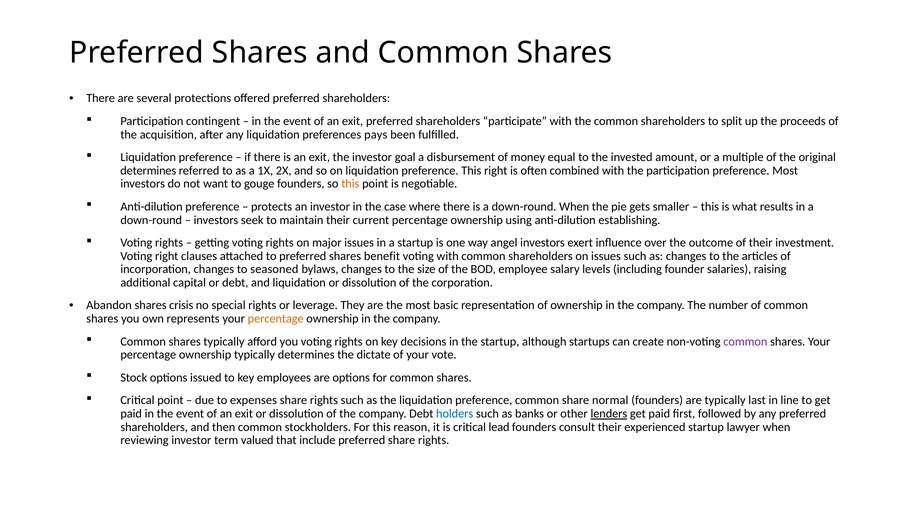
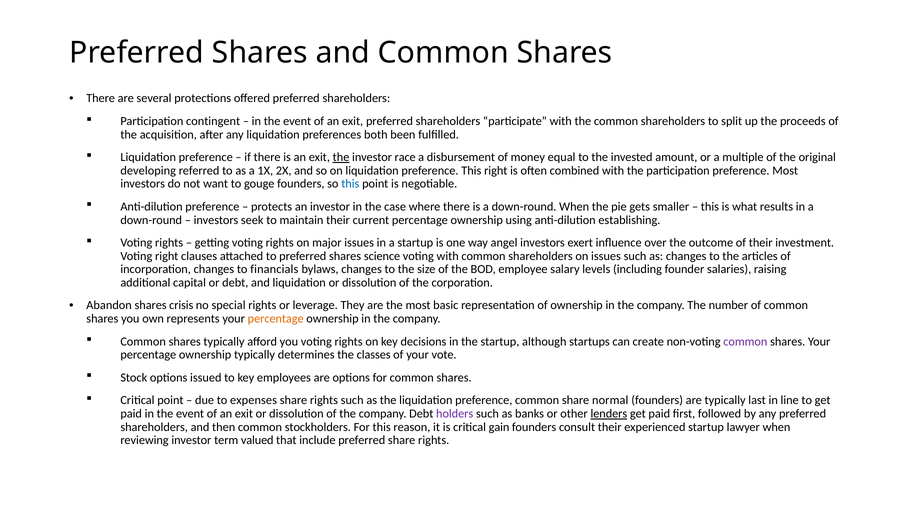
pays: pays -> both
the at (341, 157) underline: none -> present
goal: goal -> race
determines at (148, 171): determines -> developing
this at (350, 184) colour: orange -> blue
benefit: benefit -> science
seasoned: seasoned -> financials
dictate: dictate -> classes
holders colour: blue -> purple
lead: lead -> gain
